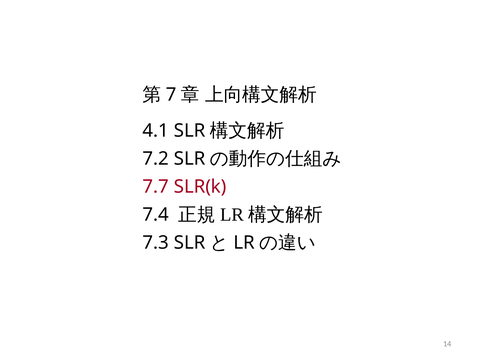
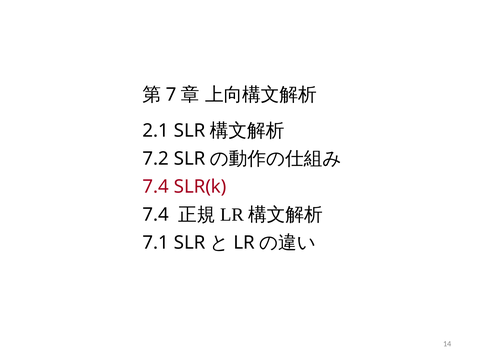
4.1: 4.1 -> 2.1
7.7 at (156, 187): 7.7 -> 7.4
7.3: 7.3 -> 7.1
